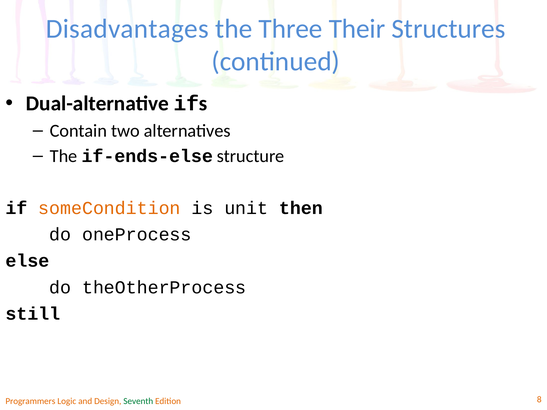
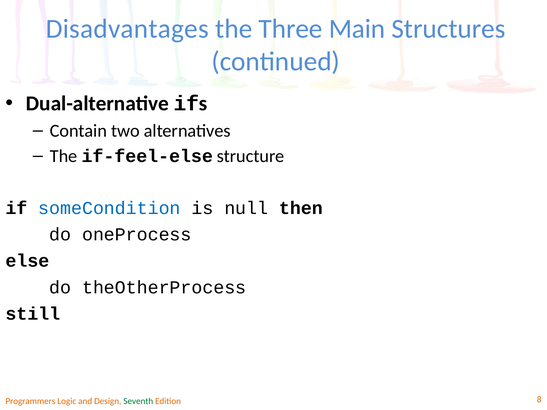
Their: Their -> Main
if-ends-else: if-ends-else -> if-feel-else
someCondition colour: orange -> blue
unit: unit -> null
